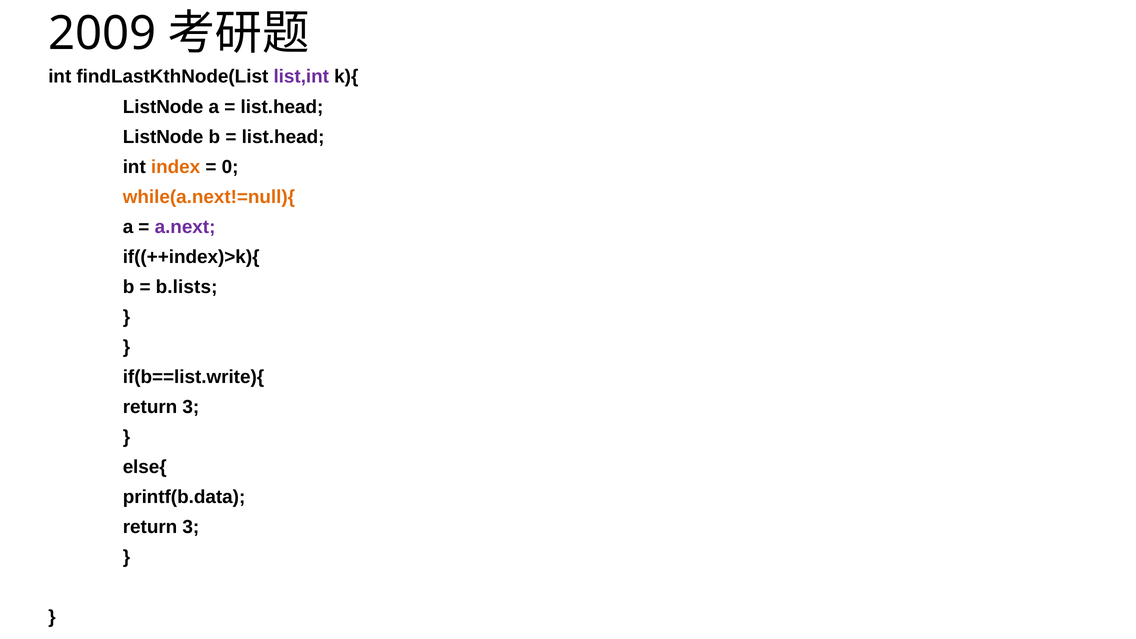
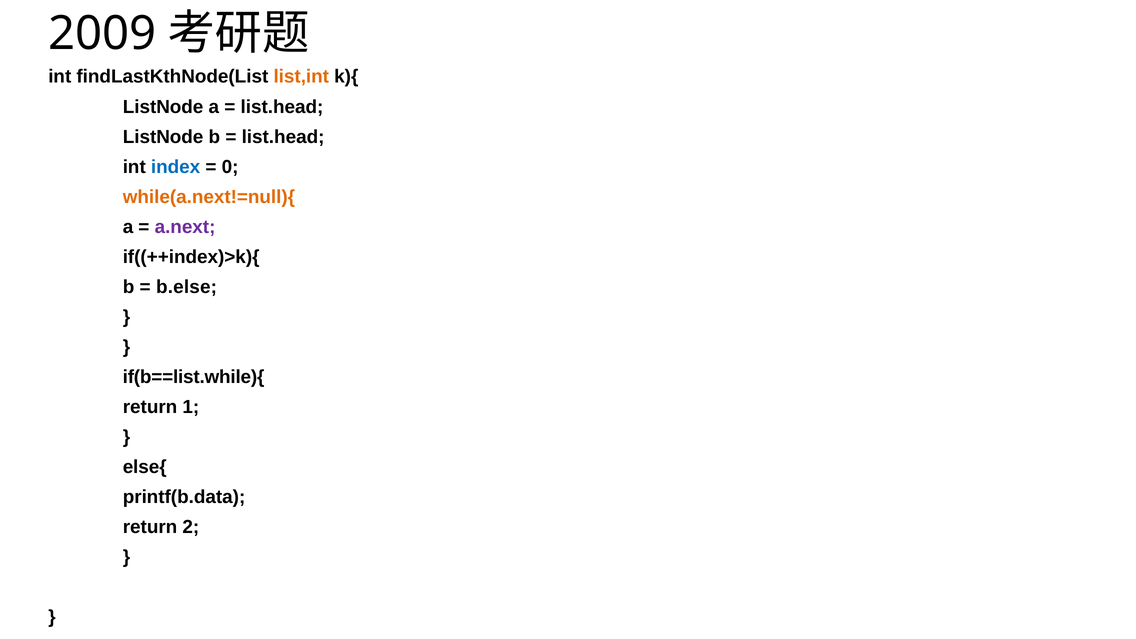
list,int colour: purple -> orange
index colour: orange -> blue
b.lists: b.lists -> b.else
if(b==list.write){: if(b==list.write){ -> if(b==list.while){
3 at (191, 407): 3 -> 1
3 at (191, 527): 3 -> 2
